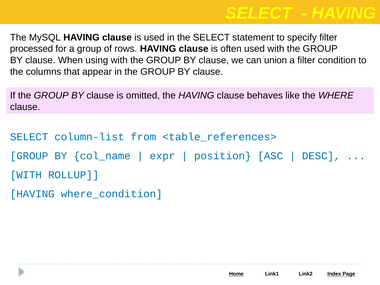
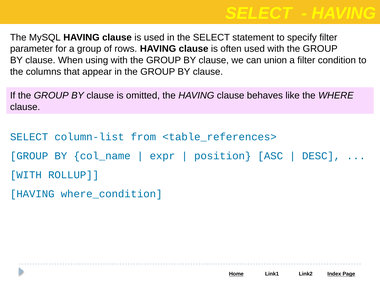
processed: processed -> parameter
